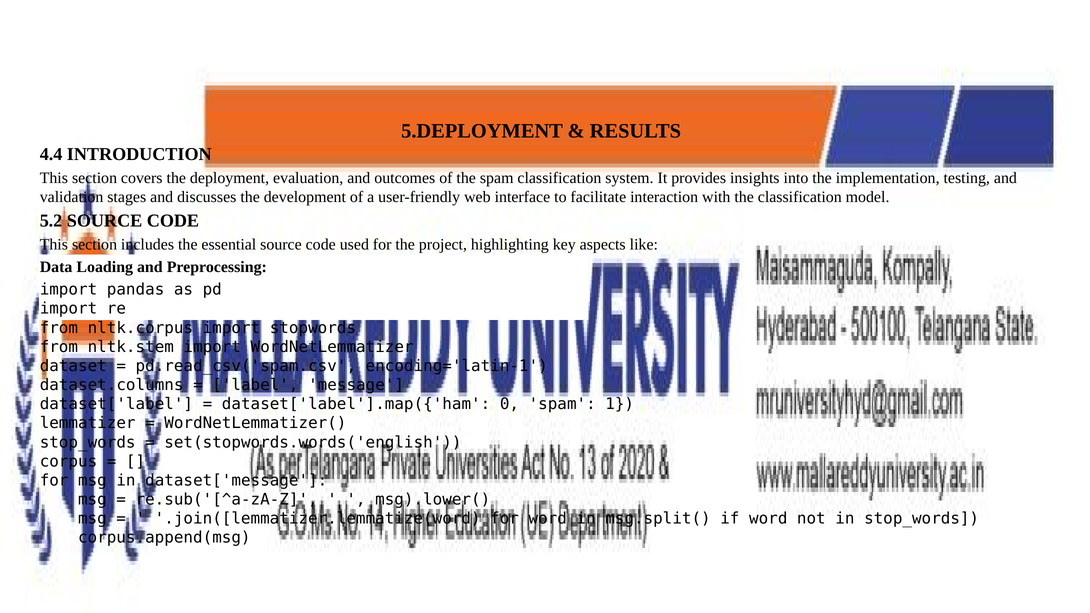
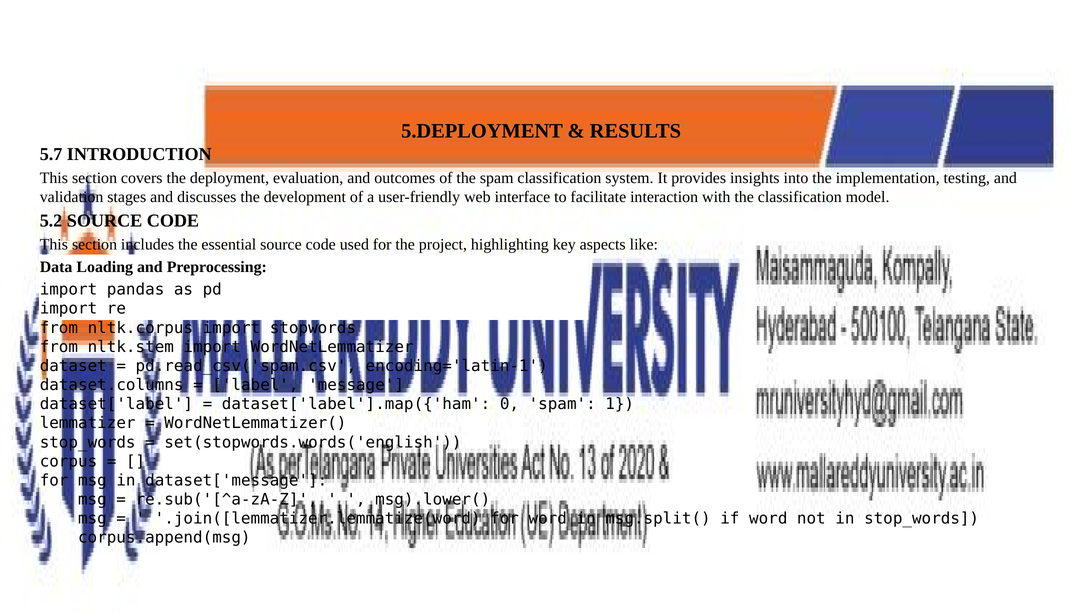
4.4: 4.4 -> 5.7
